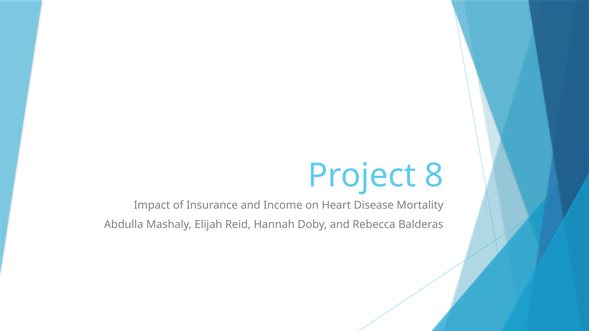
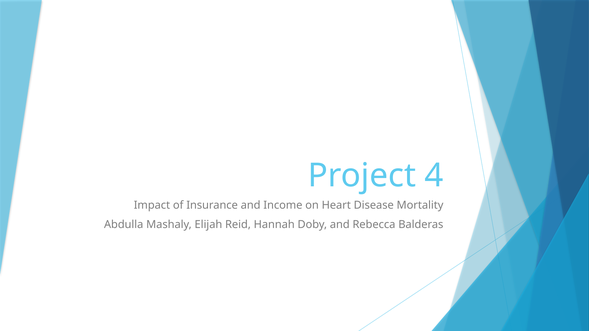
8: 8 -> 4
